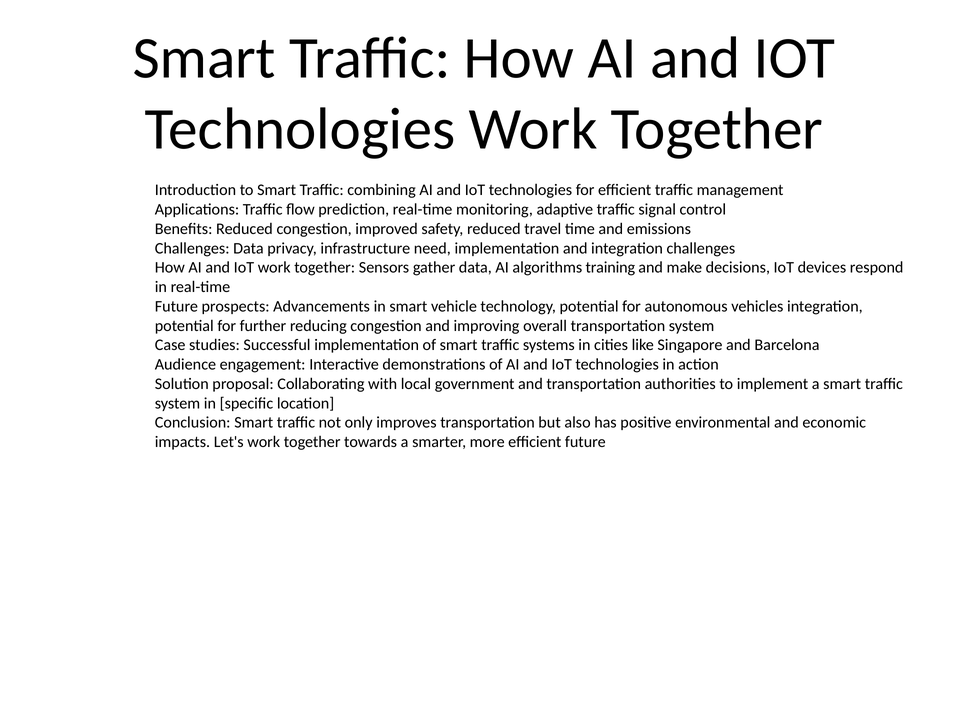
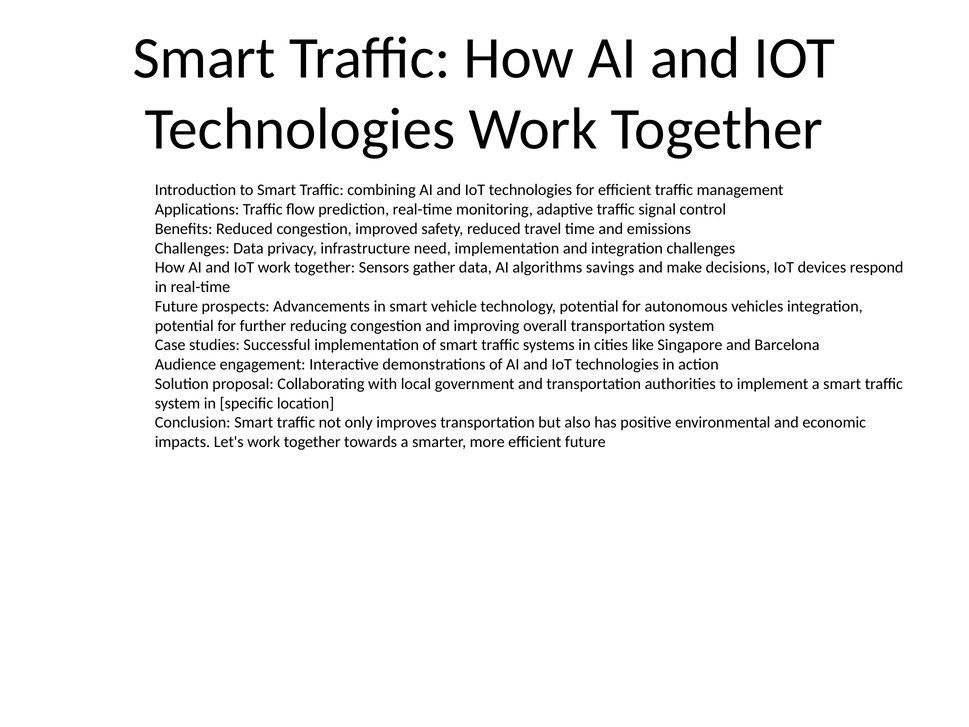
training: training -> savings
